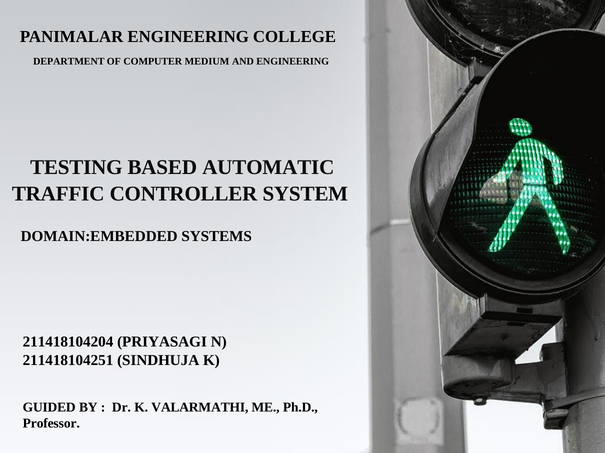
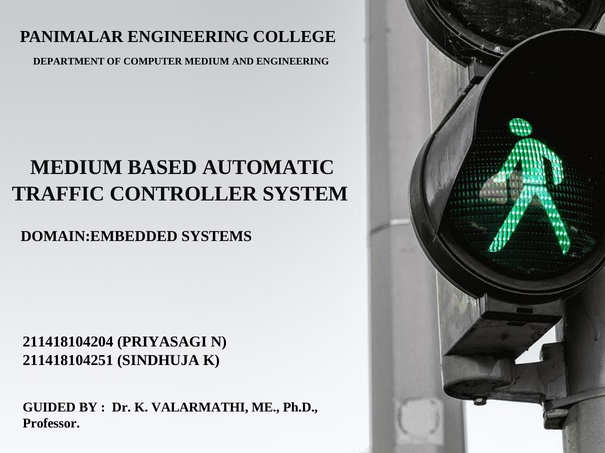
TESTING at (76, 168): TESTING -> MEDIUM
